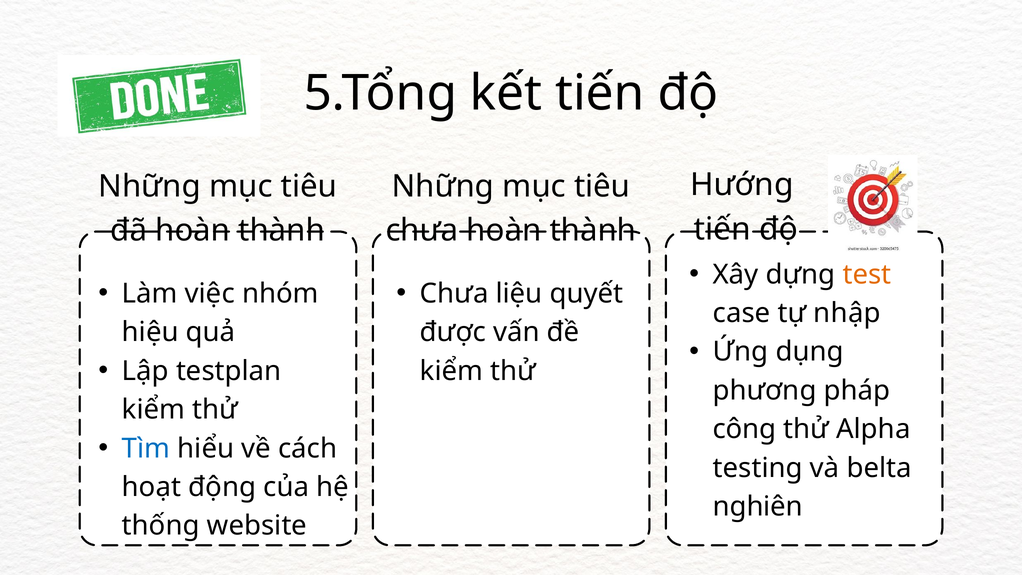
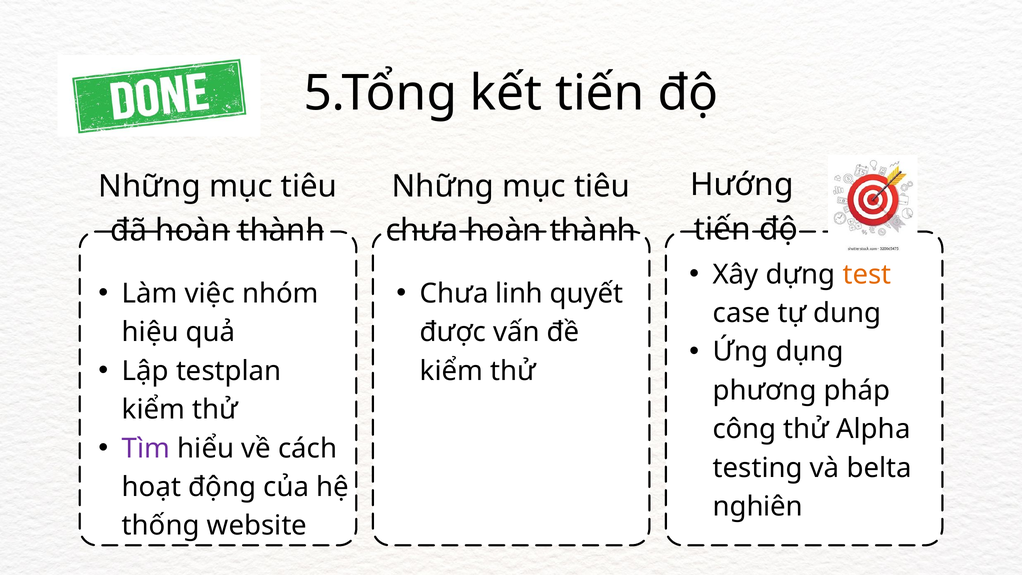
liệu: liệu -> linh
nhập: nhập -> dung
Tìm colour: blue -> purple
